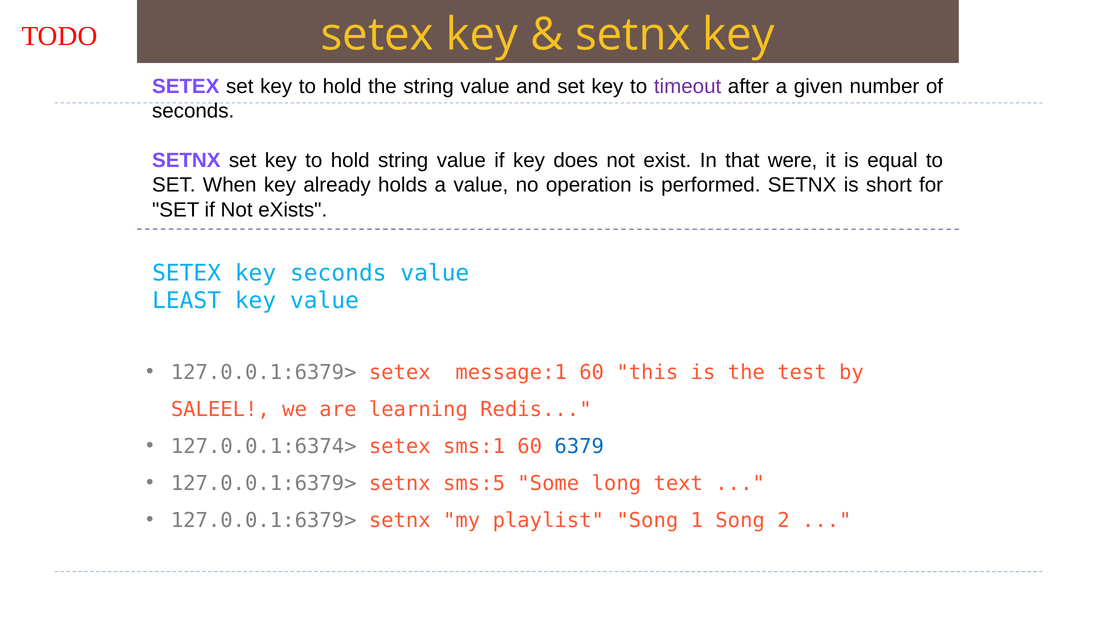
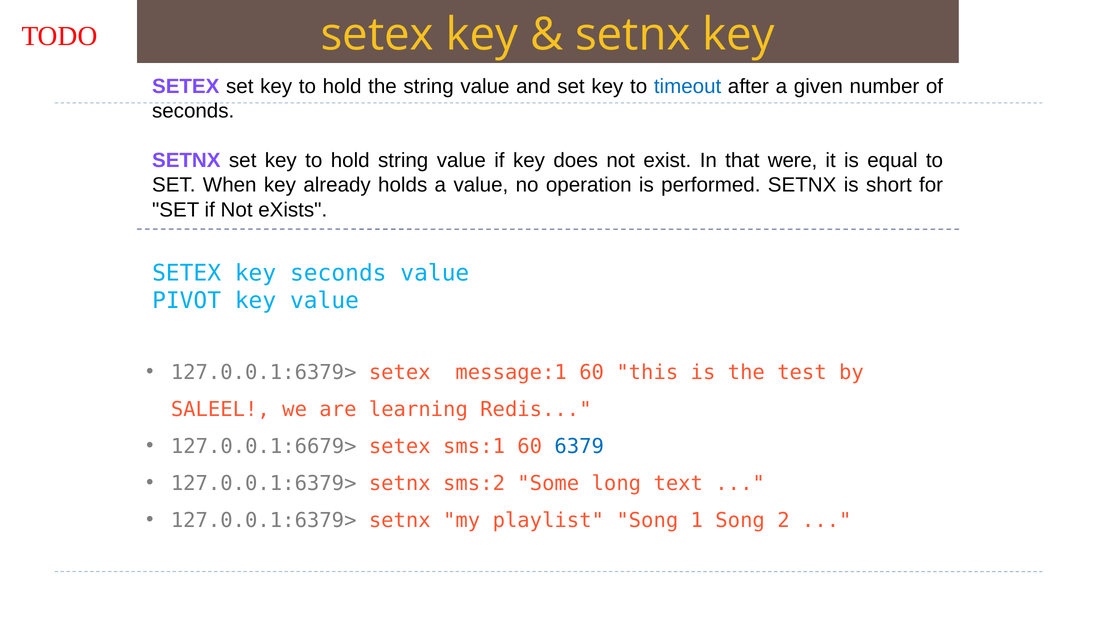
timeout colour: purple -> blue
LEAST: LEAST -> PIVOT
127.0.0.1:6374>: 127.0.0.1:6374> -> 127.0.0.1:6679>
sms:5: sms:5 -> sms:2
